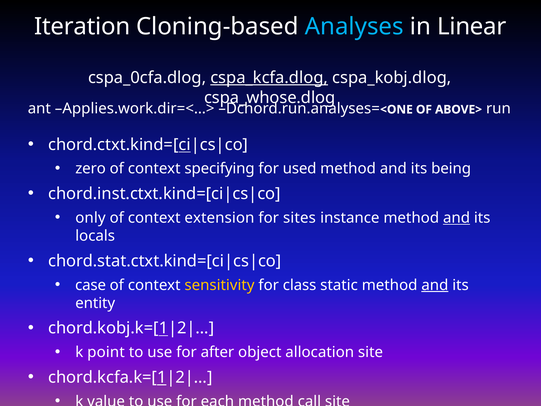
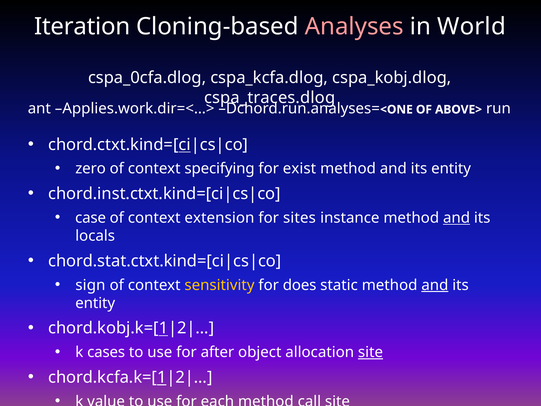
Analyses colour: light blue -> pink
Linear: Linear -> World
cspa_kcfa.dlog underline: present -> none
cspa_whose.dlog: cspa_whose.dlog -> cspa_traces.dlog
used: used -> exist
being at (451, 169): being -> entity
only: only -> case
case: case -> sign
class: class -> does
point: point -> cases
site at (371, 352) underline: none -> present
